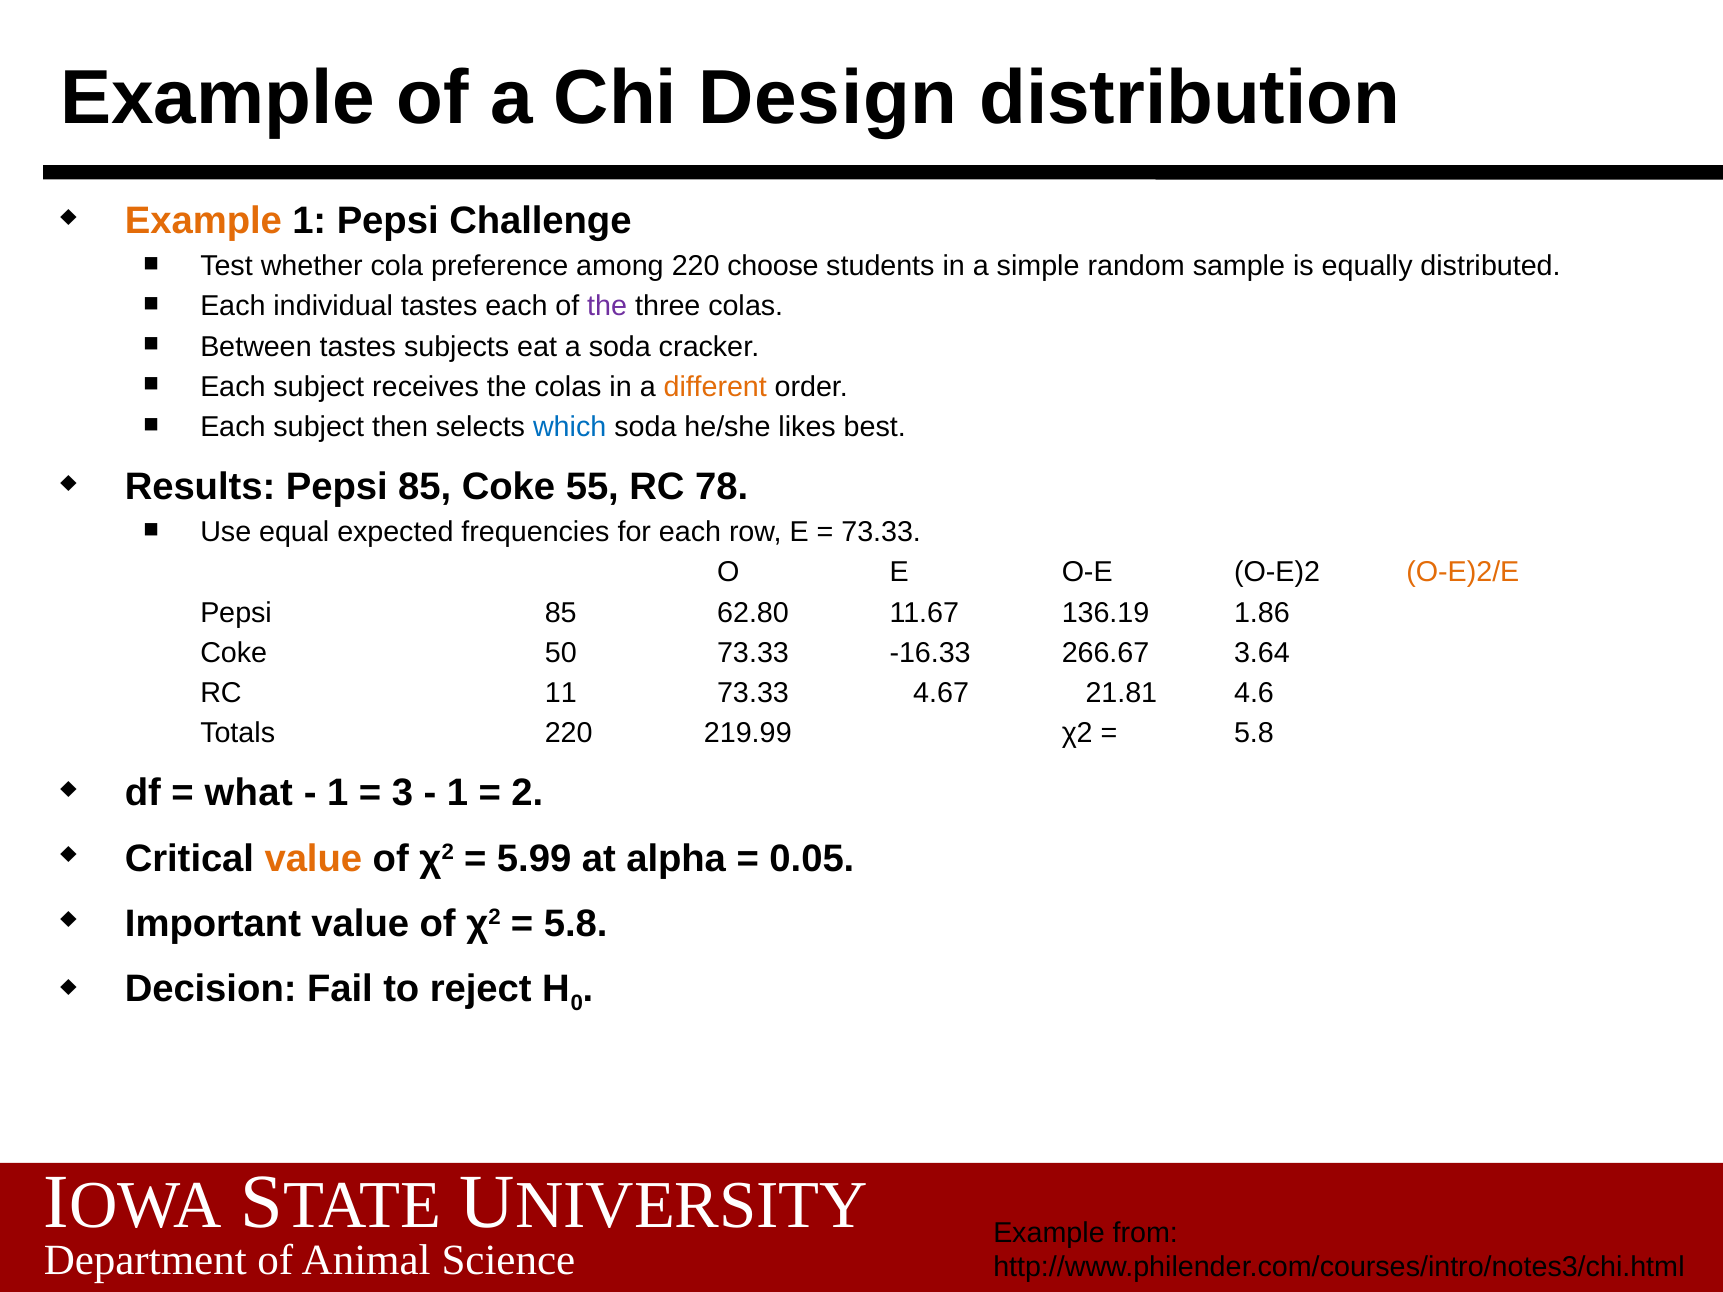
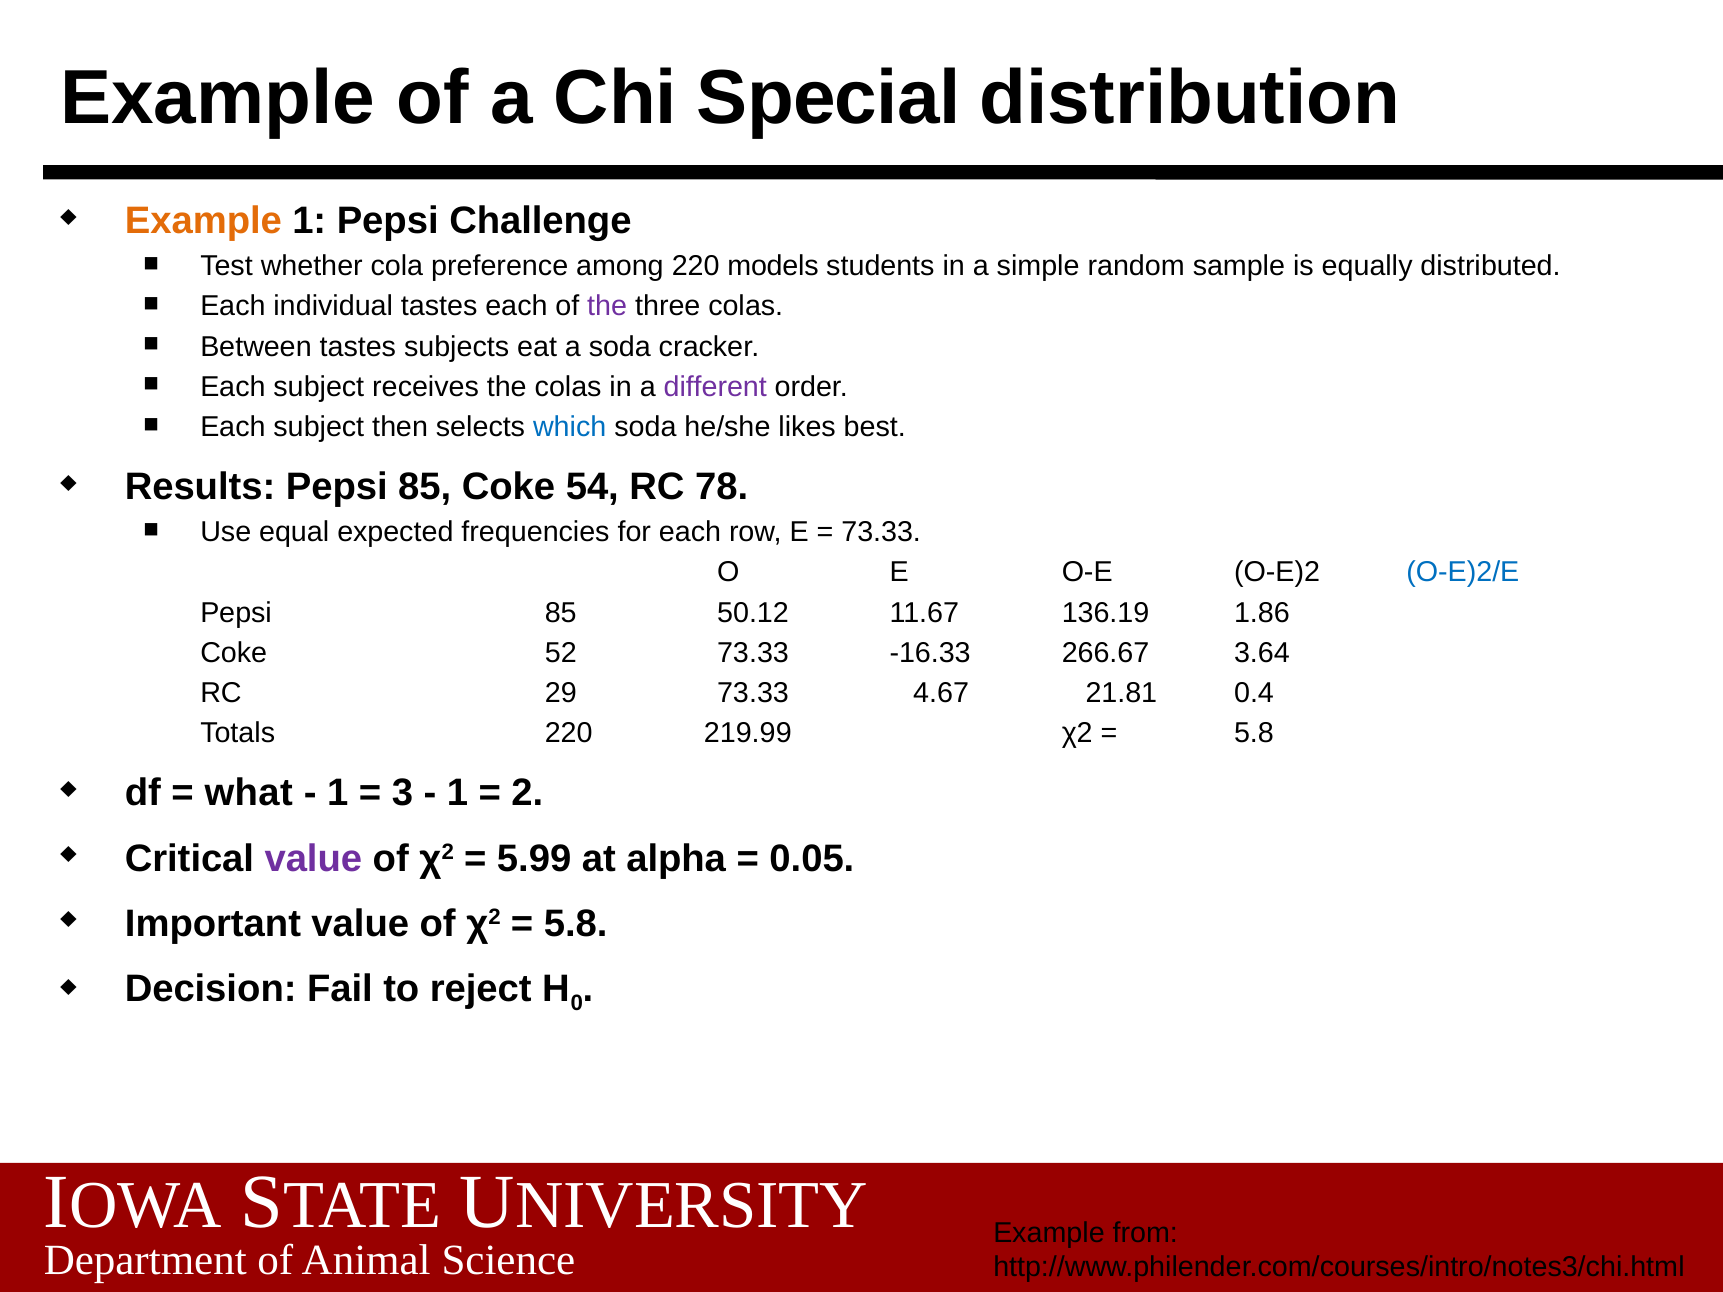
Design: Design -> Special
choose: choose -> models
different colour: orange -> purple
55: 55 -> 54
O-E)2/E colour: orange -> blue
62.80: 62.80 -> 50.12
50: 50 -> 52
11: 11 -> 29
4.6: 4.6 -> 0.4
value at (313, 859) colour: orange -> purple
